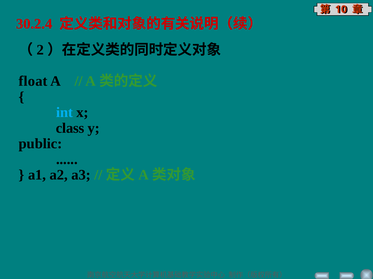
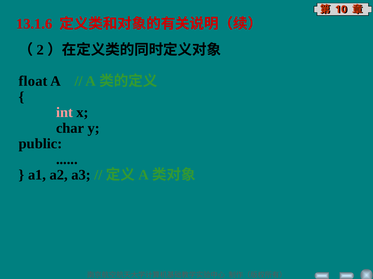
30.2.4: 30.2.4 -> 13.1.6
int colour: light blue -> pink
class: class -> char
